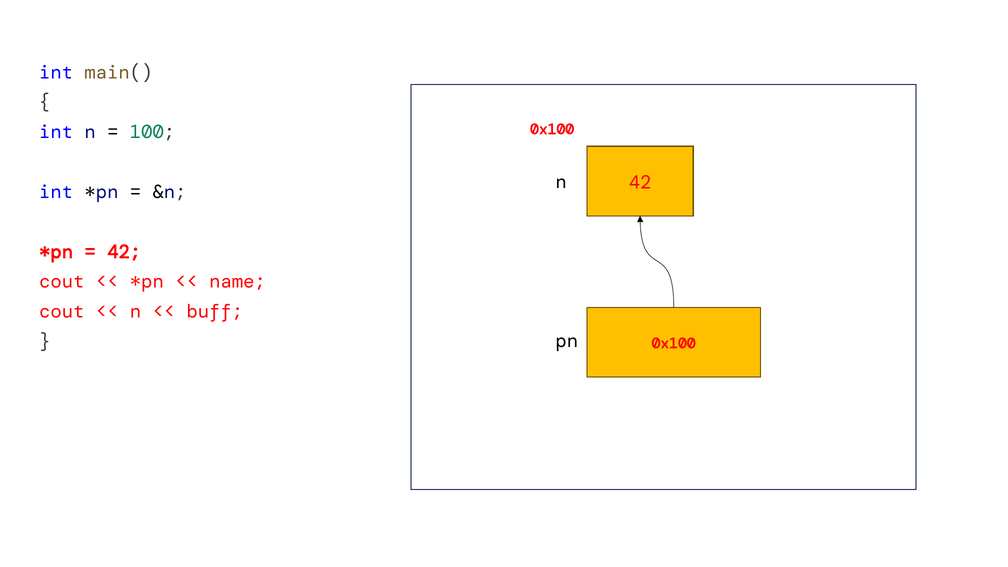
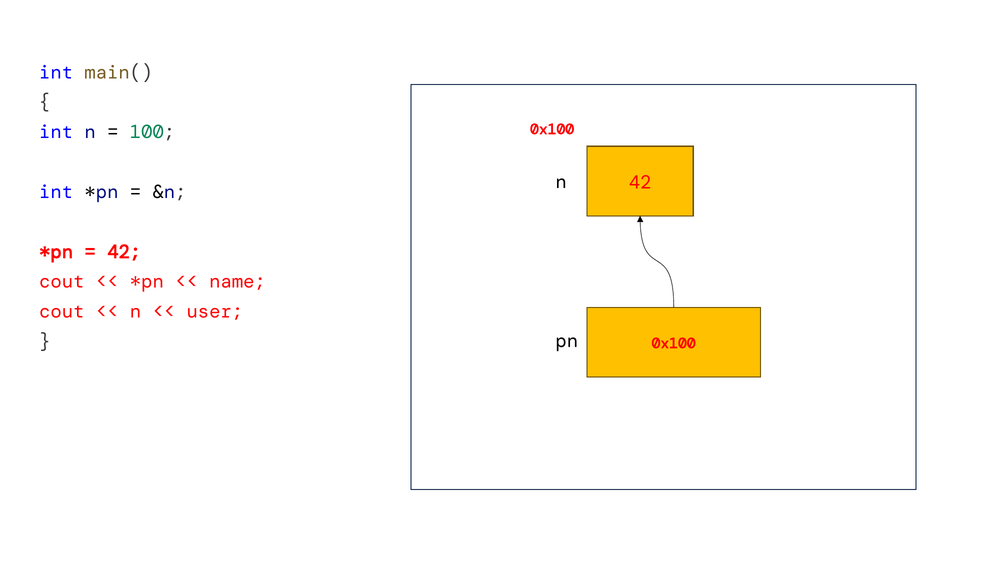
buff: buff -> user
